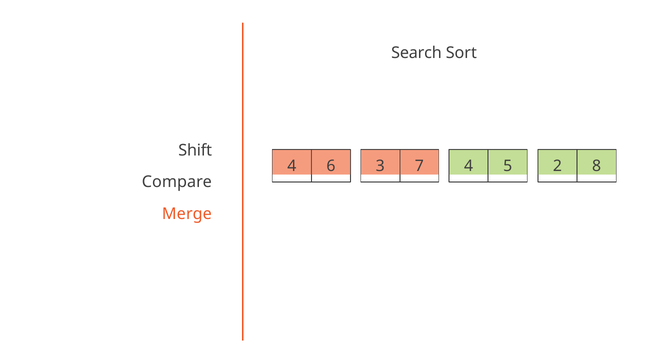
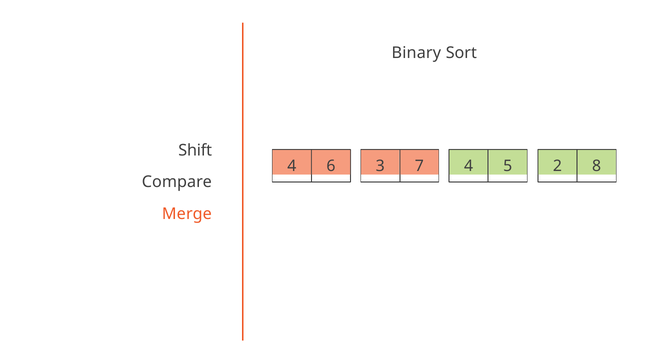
Search: Search -> Binary
